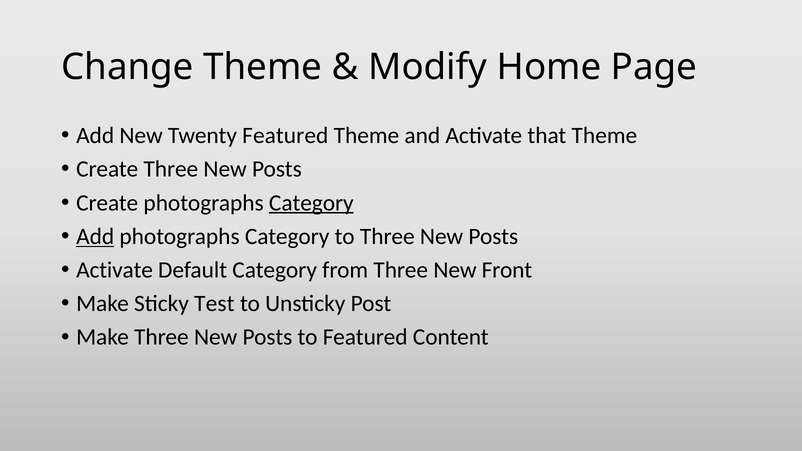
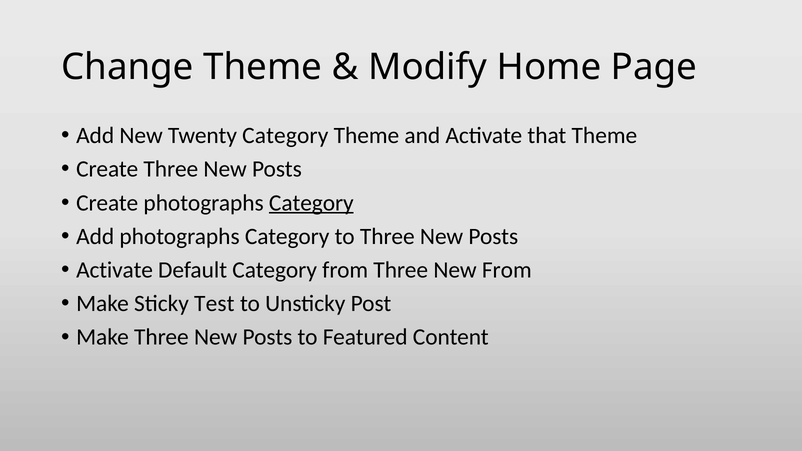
Twenty Featured: Featured -> Category
Add at (95, 236) underline: present -> none
New Front: Front -> From
